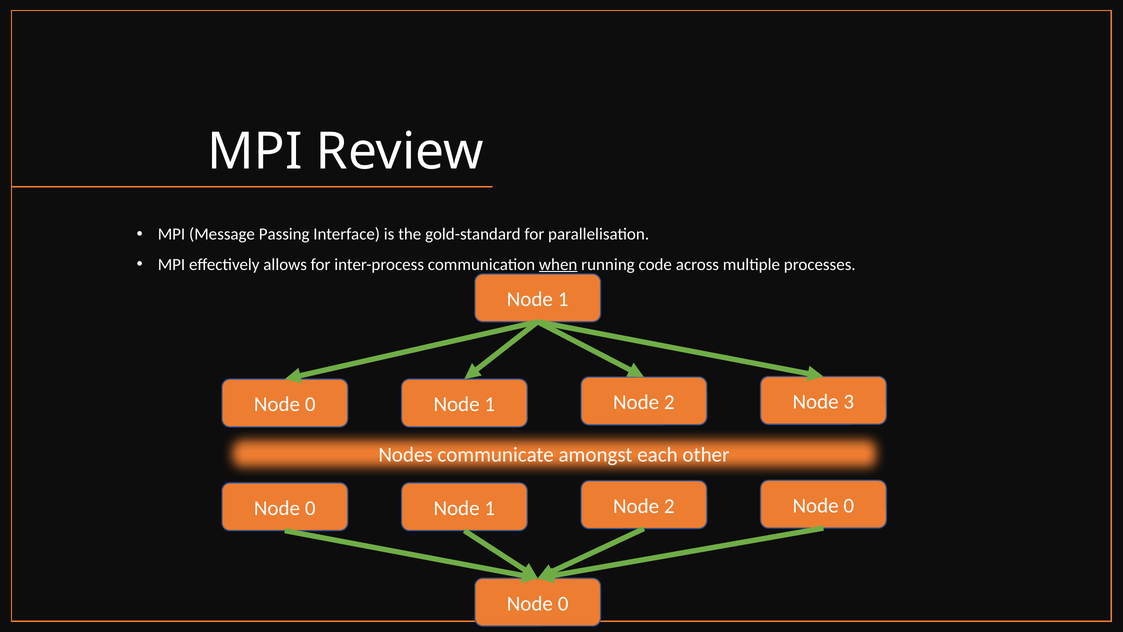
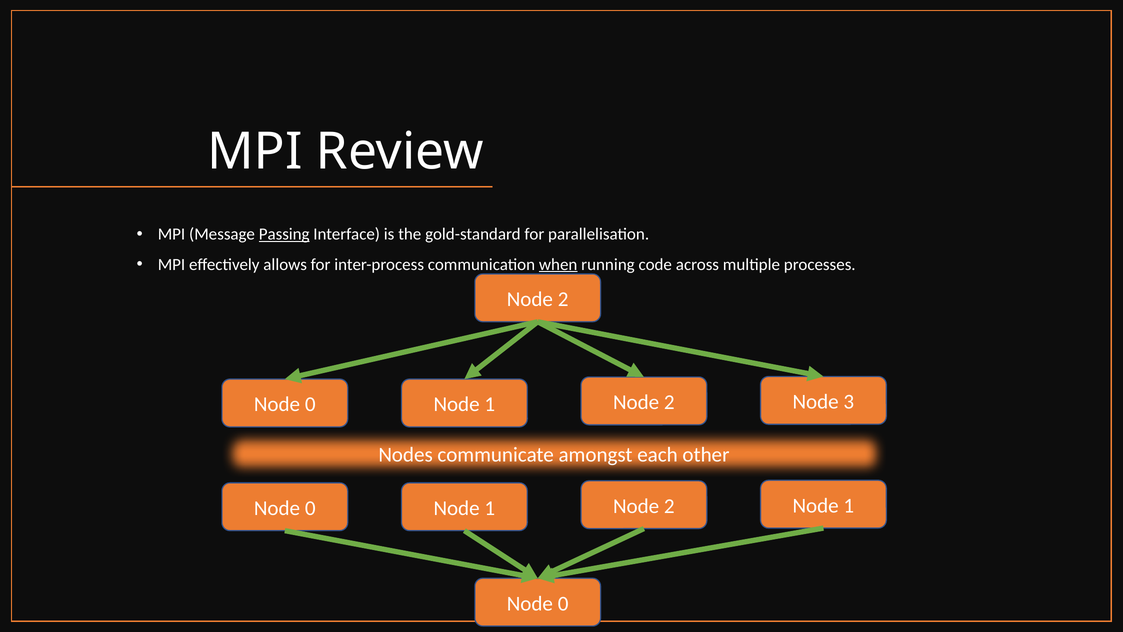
Passing underline: none -> present
1 at (563, 299): 1 -> 2
2 Node 0: 0 -> 1
